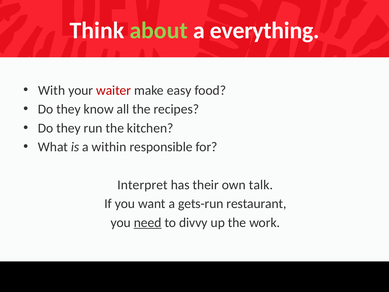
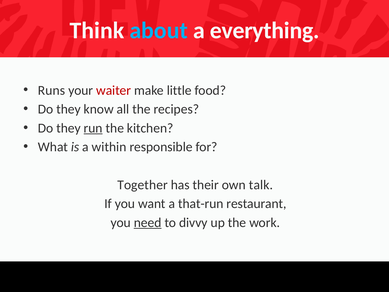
about colour: light green -> light blue
With: With -> Runs
easy: easy -> little
run underline: none -> present
Interpret: Interpret -> Together
gets-run: gets-run -> that-run
